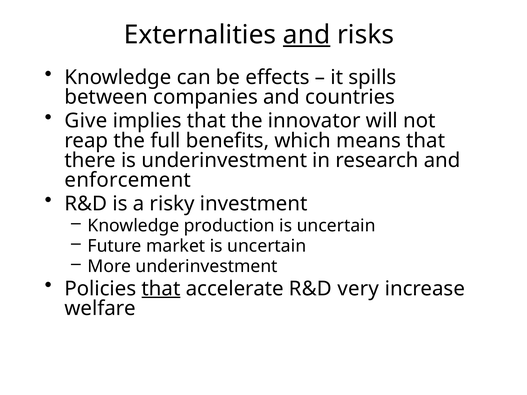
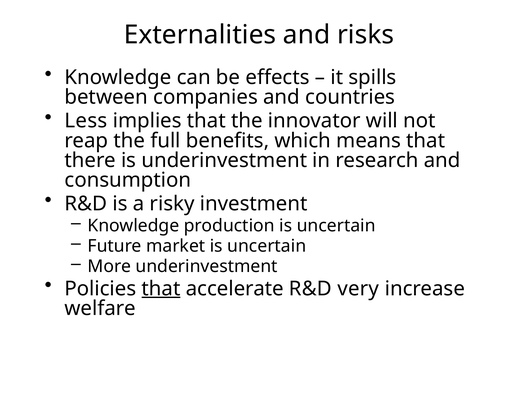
and at (307, 35) underline: present -> none
Give: Give -> Less
enforcement: enforcement -> consumption
